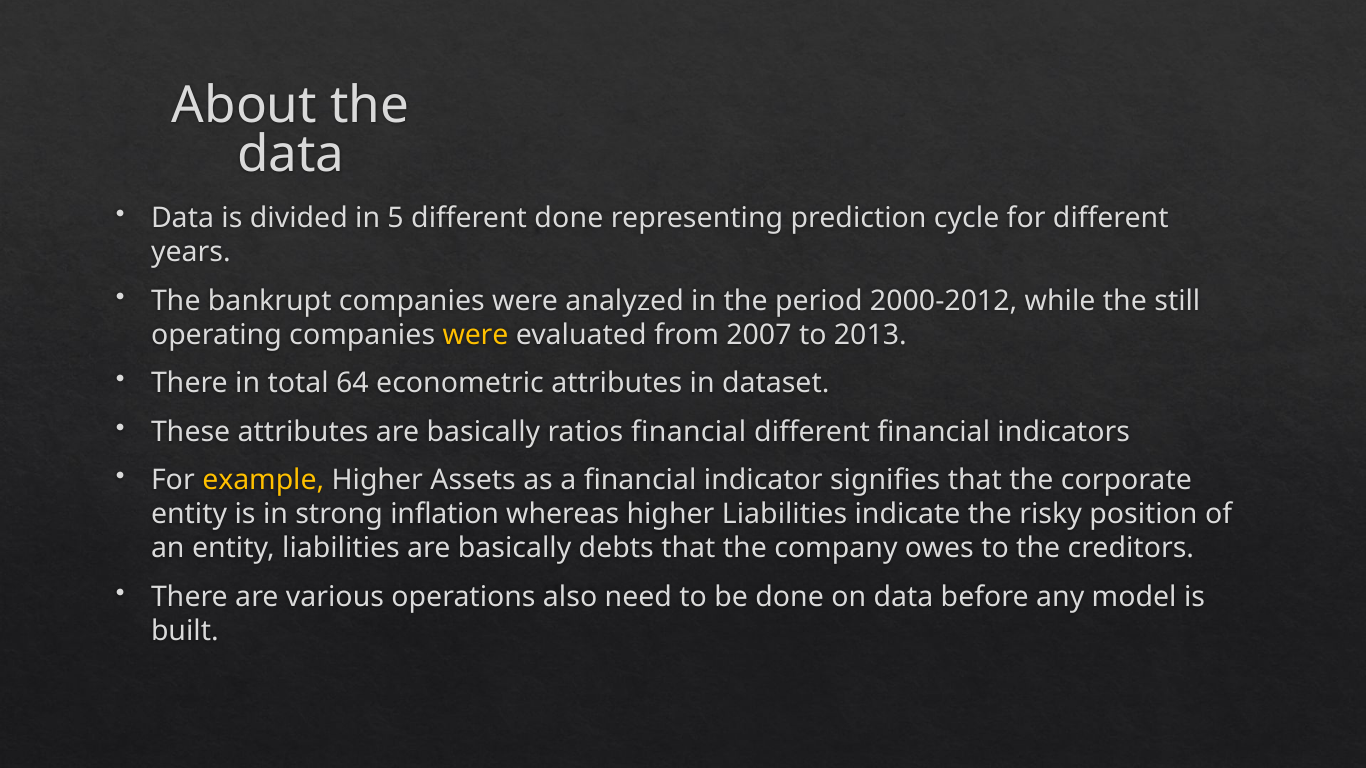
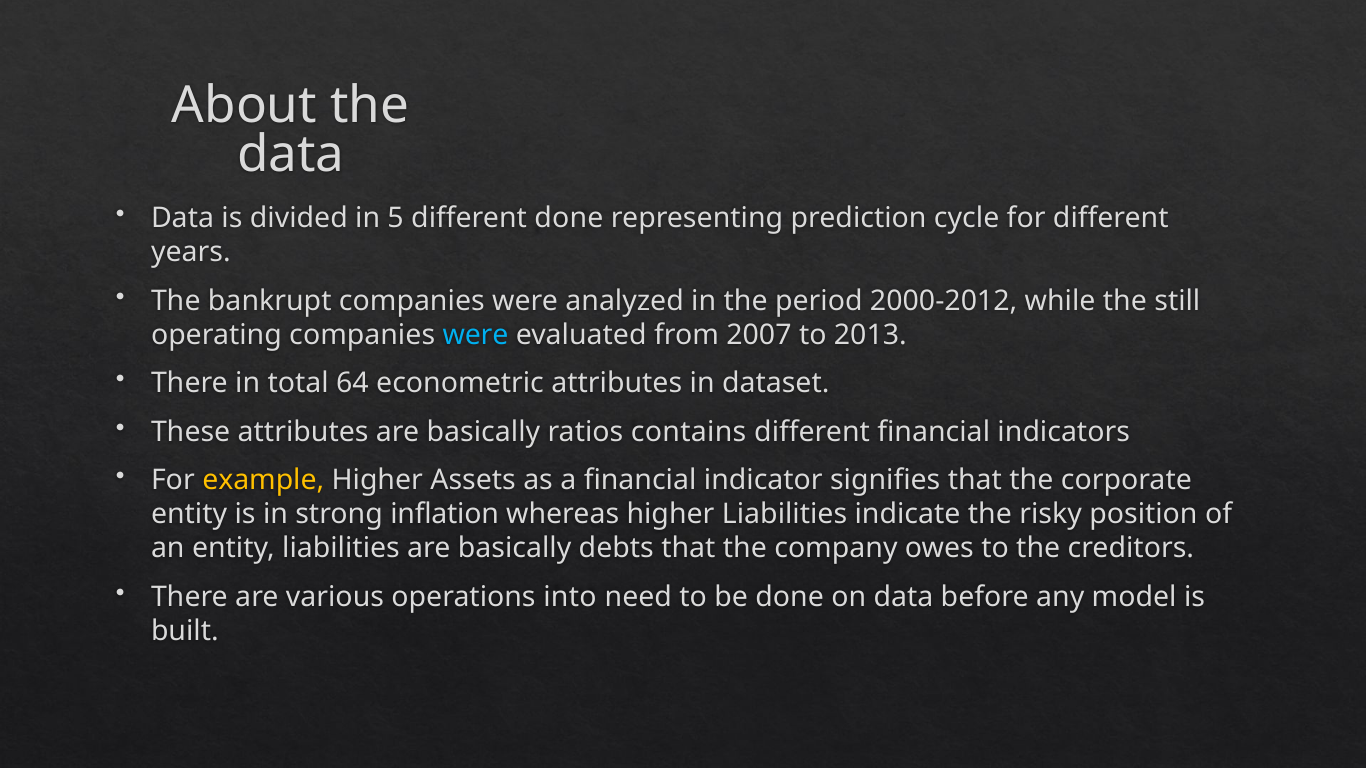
were at (475, 335) colour: yellow -> light blue
ratios financial: financial -> contains
also: also -> into
